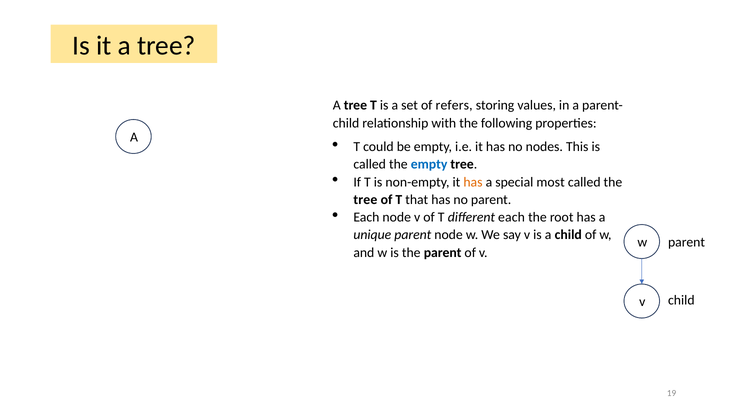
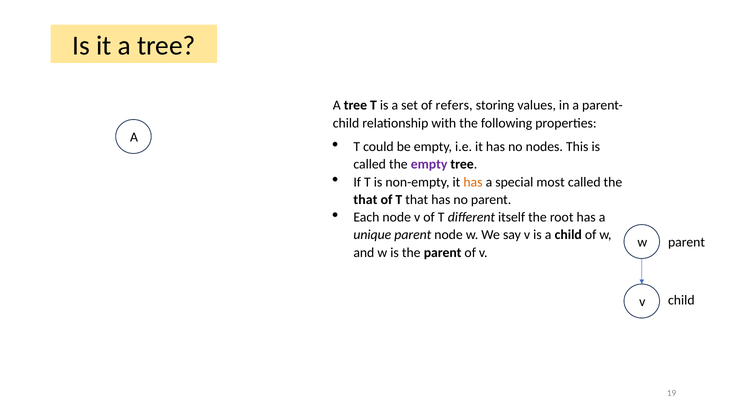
empty at (429, 164) colour: blue -> purple
tree at (365, 200): tree -> that
different each: each -> itself
